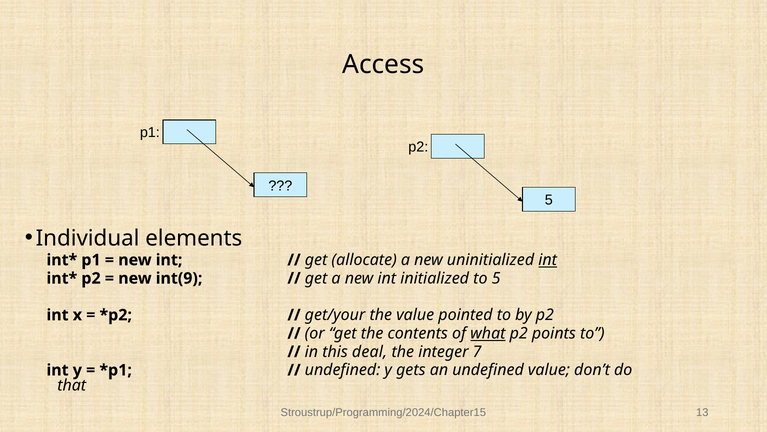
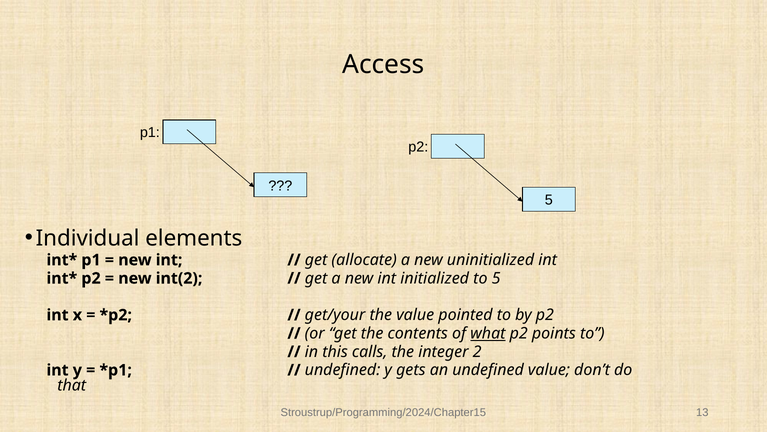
int at (548, 260) underline: present -> none
int(9: int(9 -> int(2
deal: deal -> calls
7: 7 -> 2
